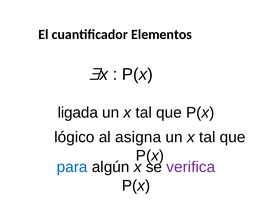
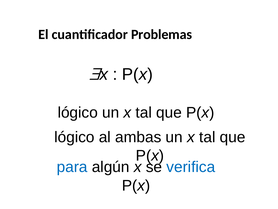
Elementos: Elementos -> Problemas
ligada at (78, 112): ligada -> lógico
asigna: asigna -> ambas
verifica colour: purple -> blue
